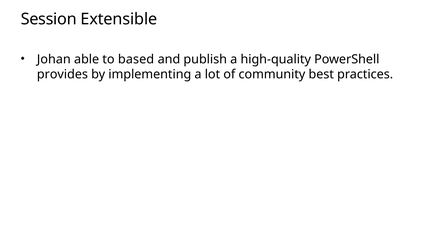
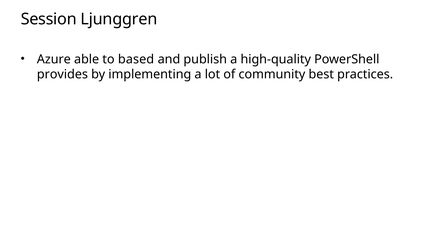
Extensible: Extensible -> Ljunggren
Johan: Johan -> Azure
